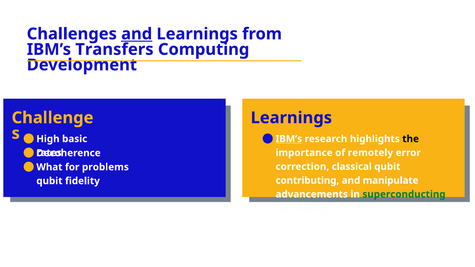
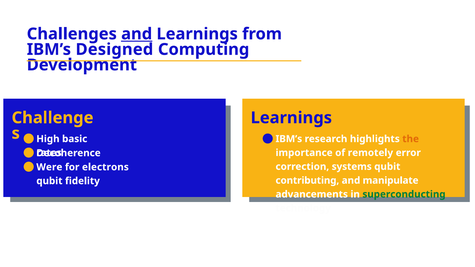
Transfers: Transfers -> Designed
IBM’s at (289, 139) underline: present -> none
the colour: black -> orange
classical: classical -> systems
What: What -> Were
problems: problems -> electrons
